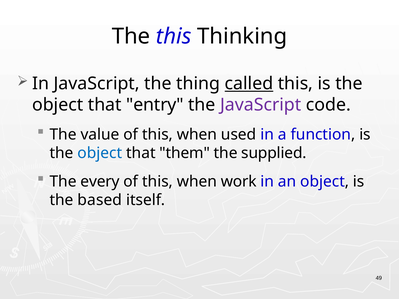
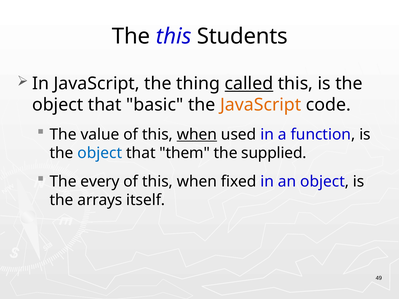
Thinking: Thinking -> Students
entry: entry -> basic
JavaScript at (261, 105) colour: purple -> orange
when at (197, 135) underline: none -> present
work: work -> fixed
based: based -> arrays
